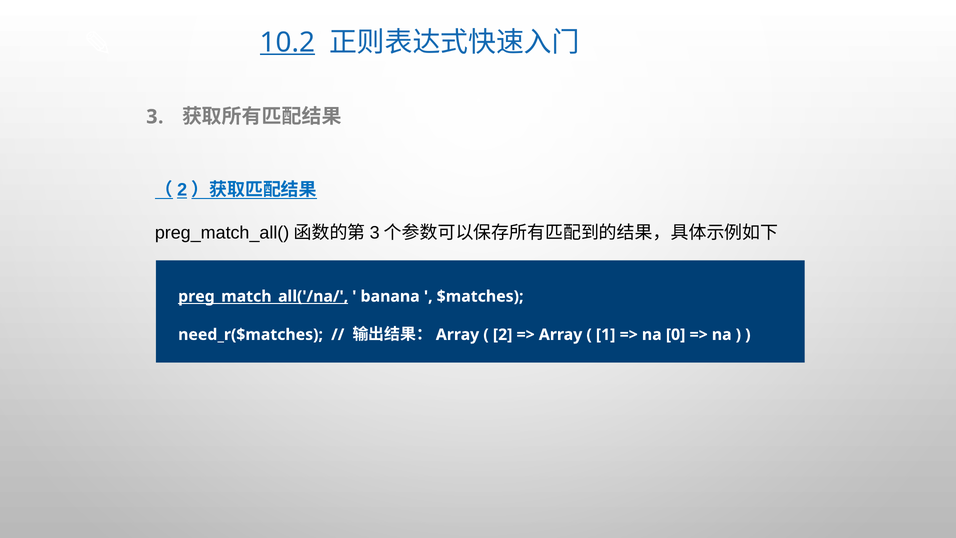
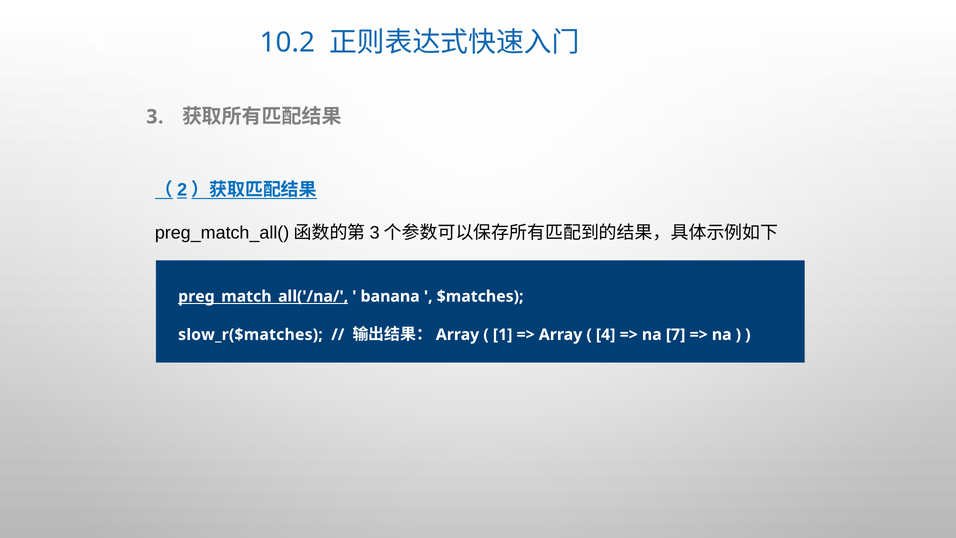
10.2 underline: present -> none
need_r($matches: need_r($matches -> slow_r($matches
2: 2 -> 1
1: 1 -> 4
0: 0 -> 7
